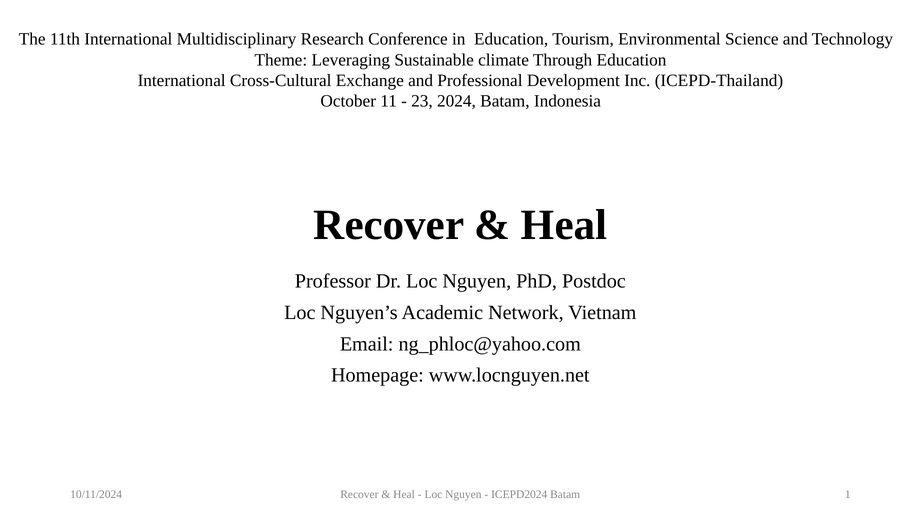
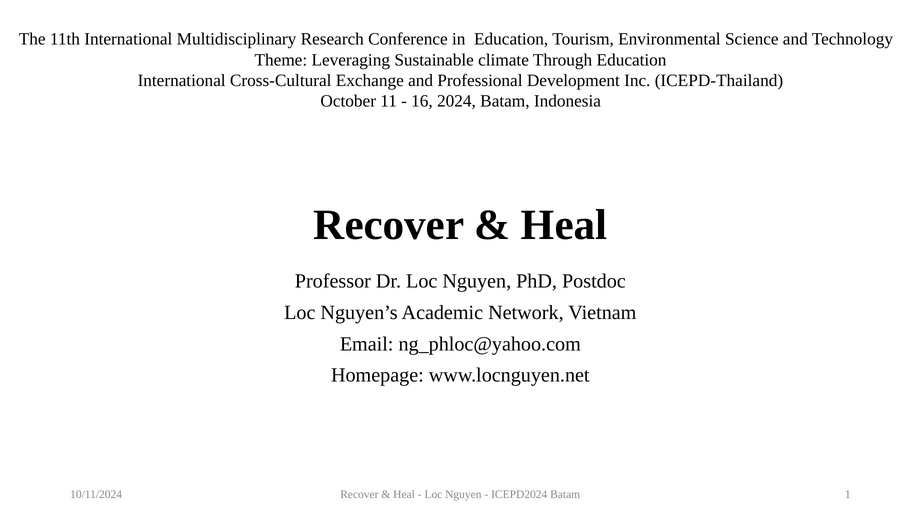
23: 23 -> 16
